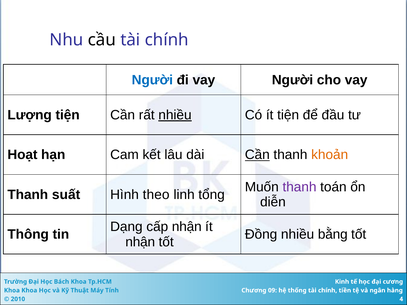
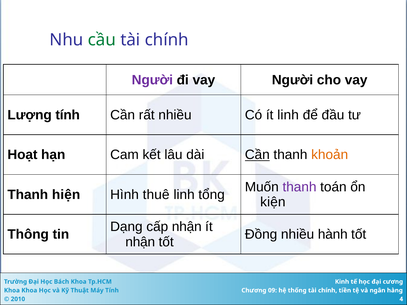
cầu colour: black -> green
Người at (152, 80) colour: blue -> purple
Lượng tiện: tiện -> tính
nhiều at (175, 115) underline: present -> none
ít tiện: tiện -> linh
suất: suất -> hiện
theo: theo -> thuê
diễn: diễn -> kiện
bằng: bằng -> hành
